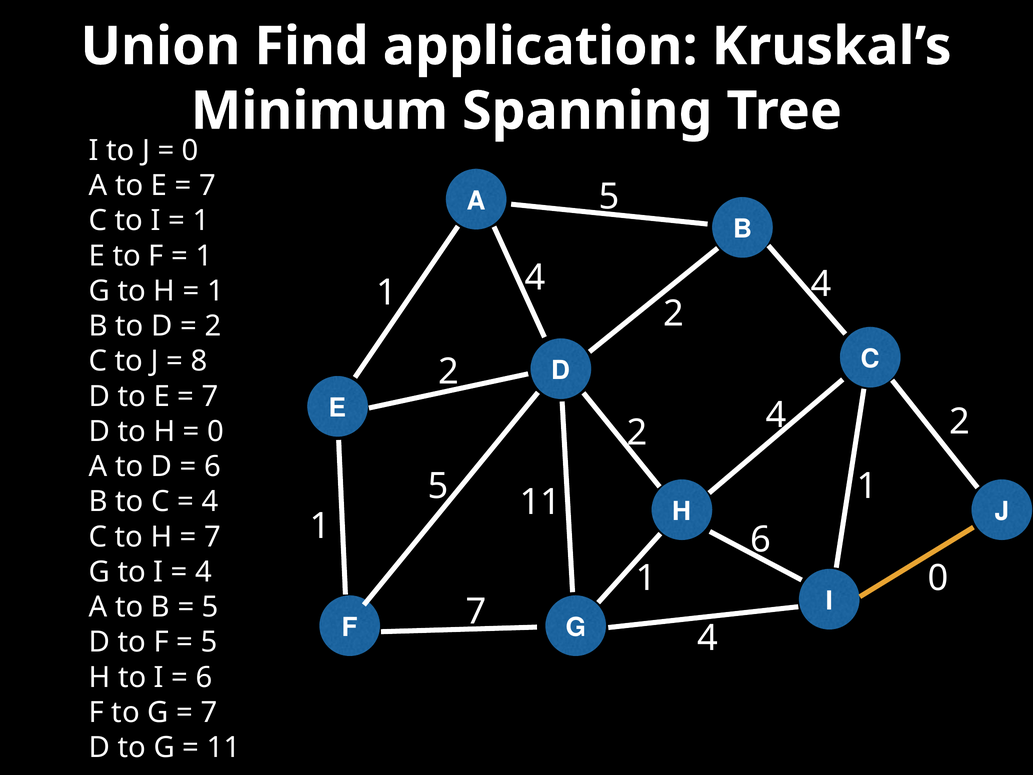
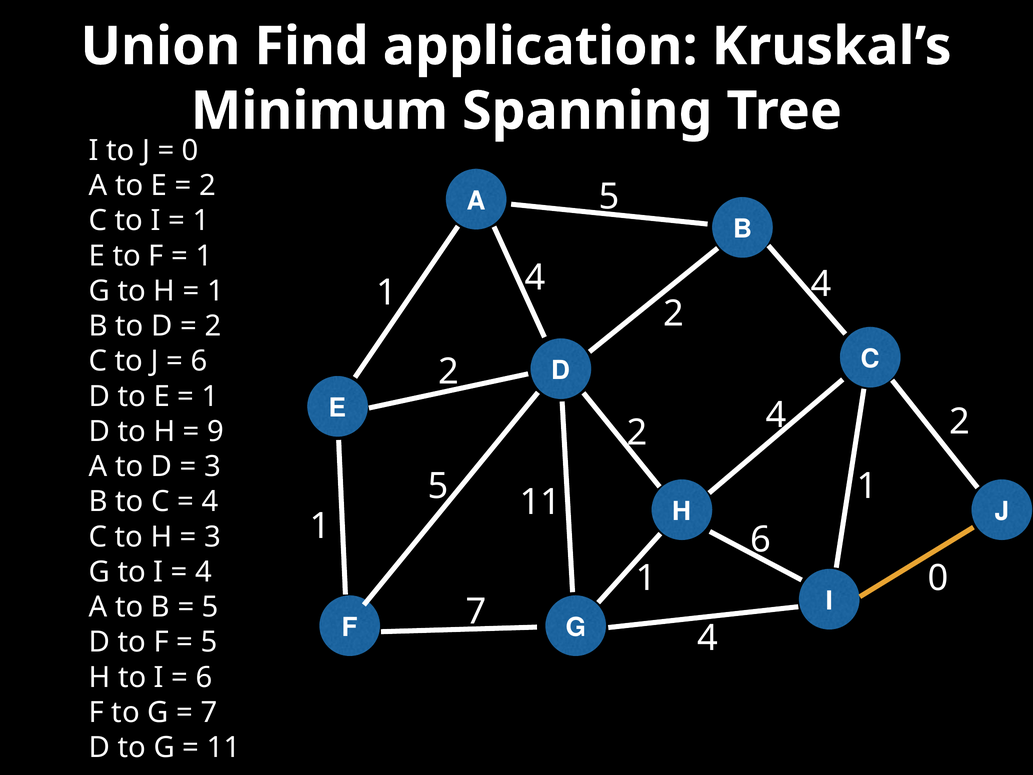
7 at (207, 186): 7 -> 2
8 at (199, 361): 8 -> 6
7 at (210, 396): 7 -> 1
0 at (216, 431): 0 -> 9
6 at (213, 466): 6 -> 3
7 at (213, 537): 7 -> 3
